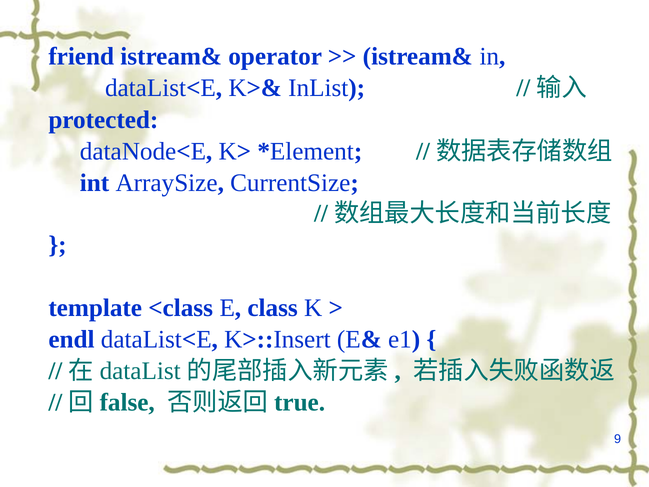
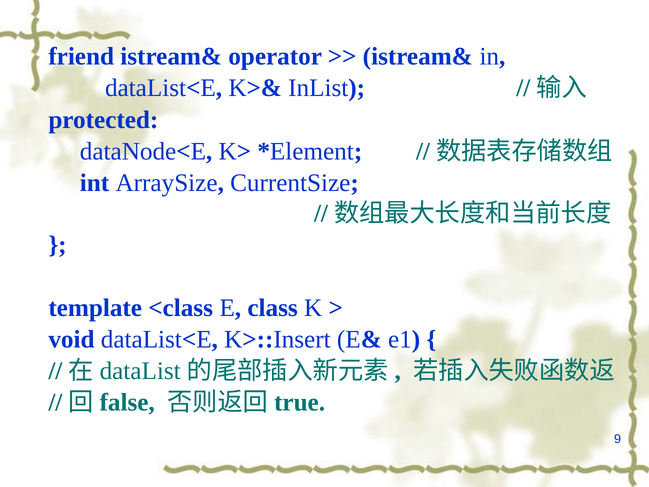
endl: endl -> void
